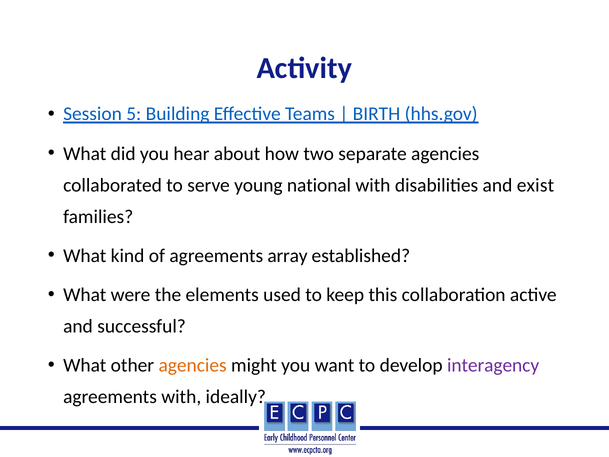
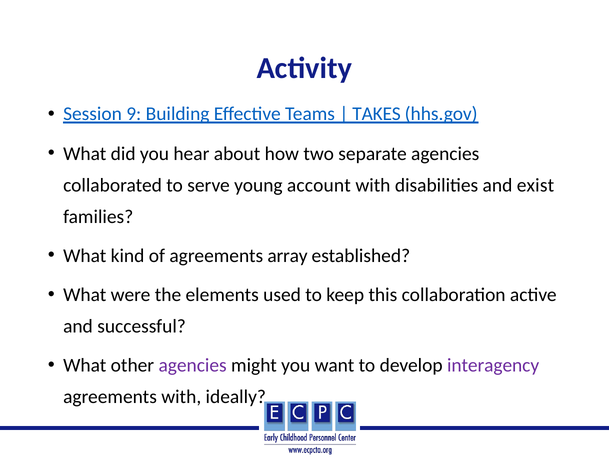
5: 5 -> 9
BIRTH: BIRTH -> TAKES
national: national -> account
agencies at (193, 365) colour: orange -> purple
